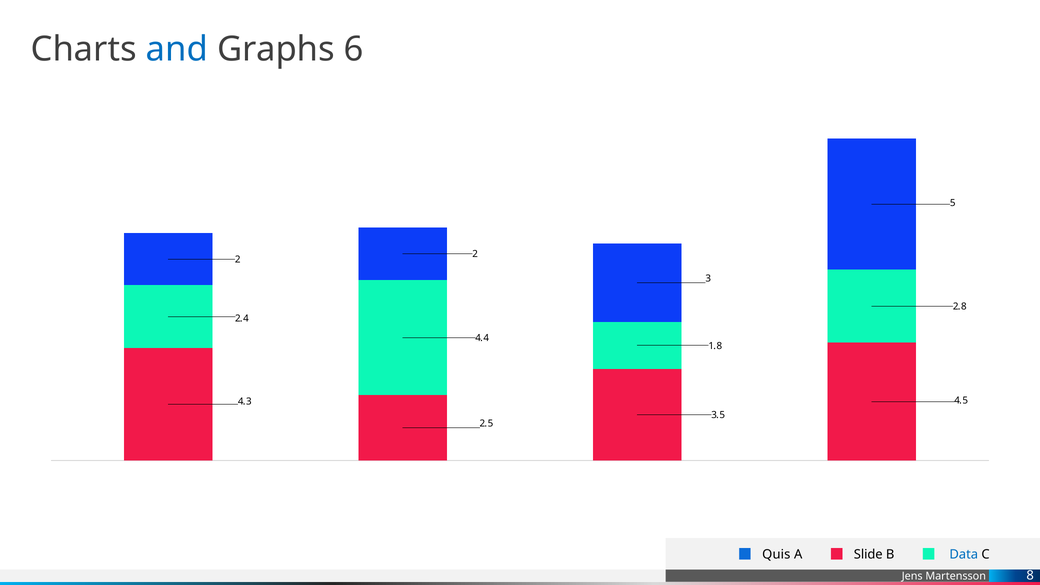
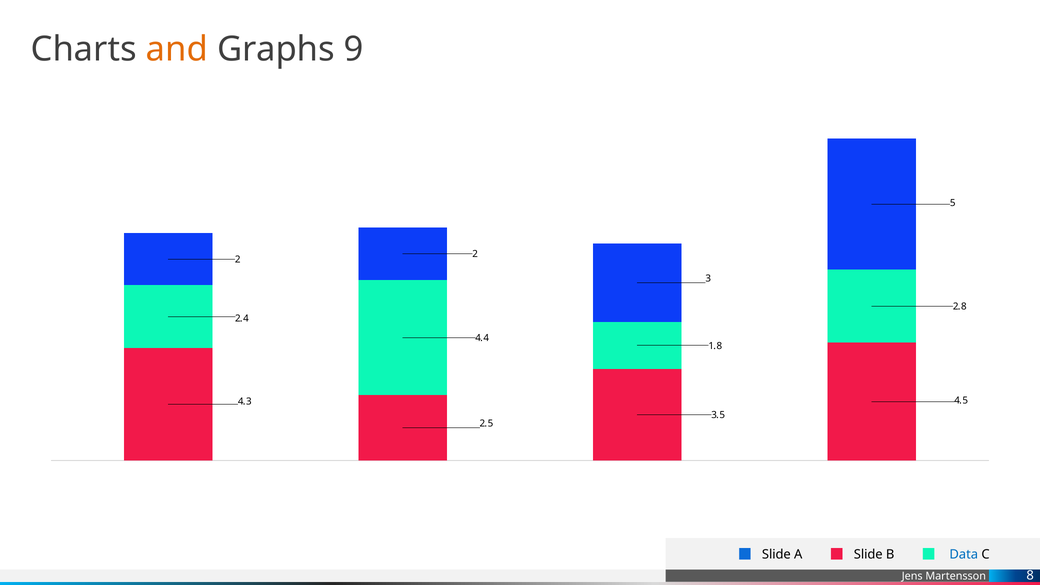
and colour: blue -> orange
6: 6 -> 9
Quis at (776, 554): Quis -> Slide
